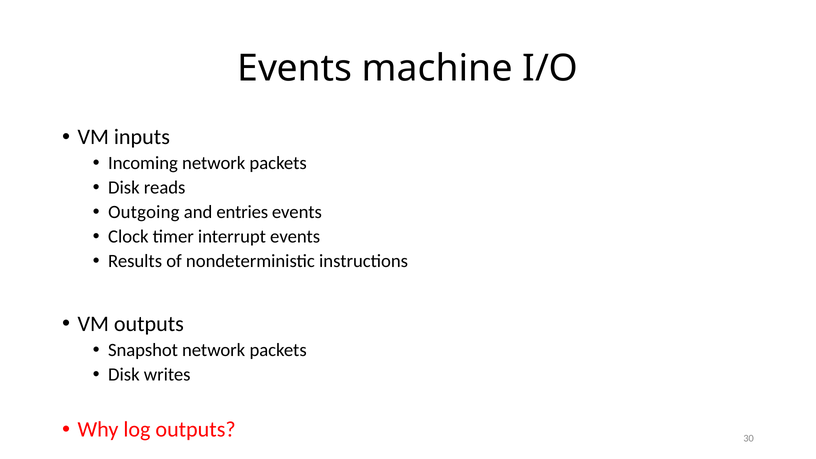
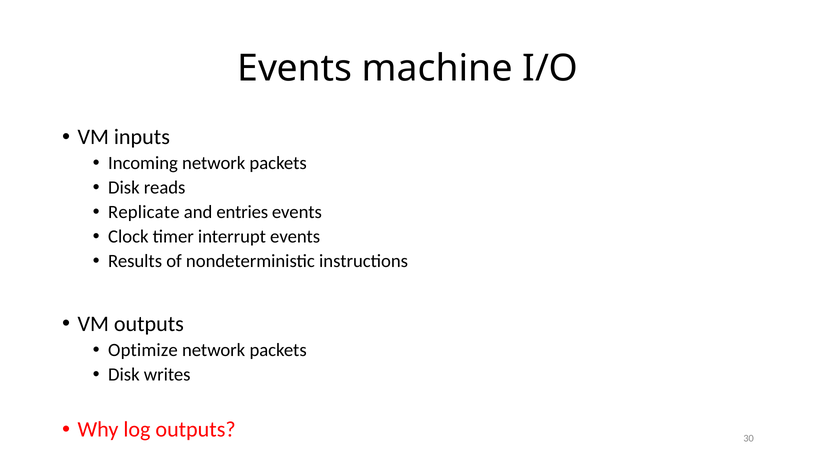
Outgoing: Outgoing -> Replicate
Snapshot: Snapshot -> Optimize
